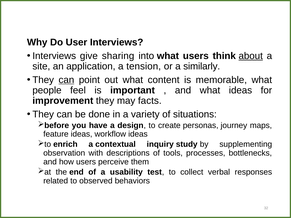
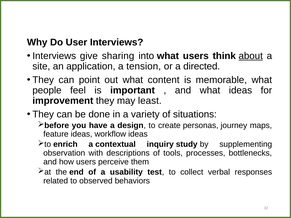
similarly: similarly -> directed
can at (66, 80) underline: present -> none
facts: facts -> least
